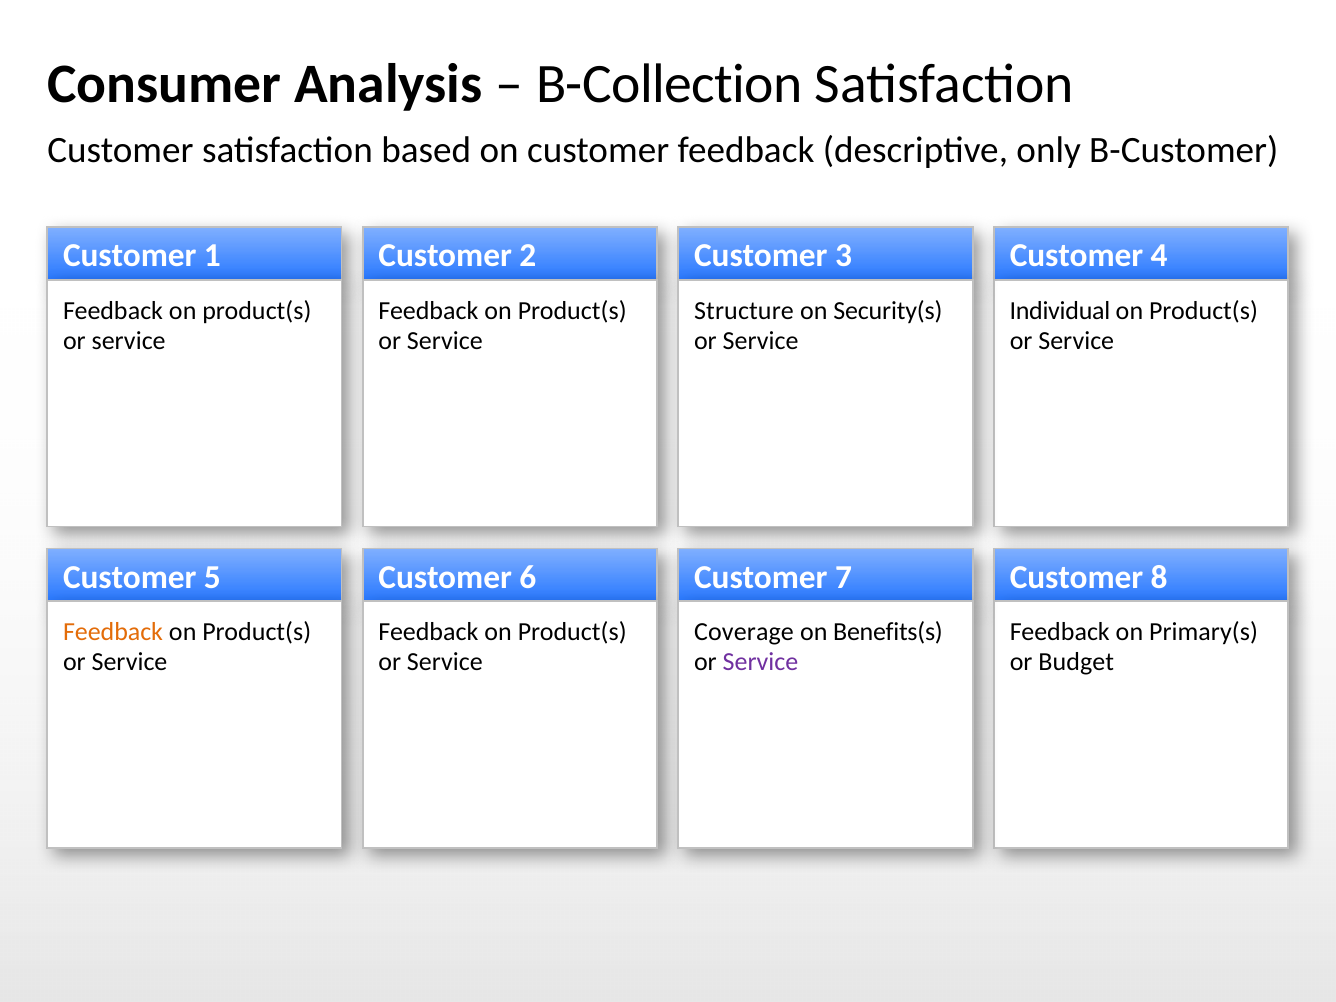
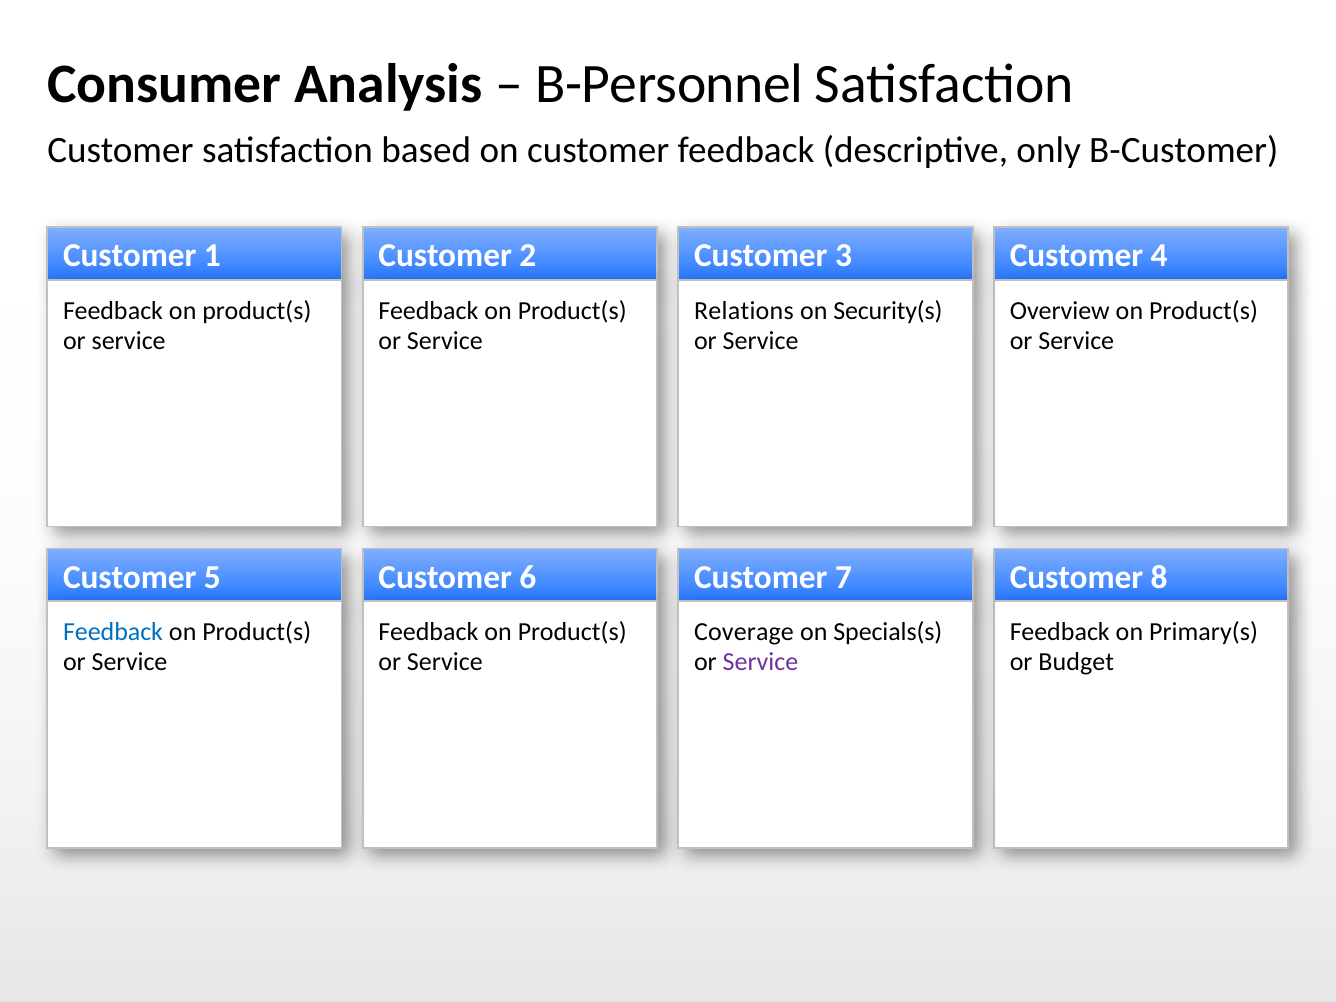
B-Collection: B-Collection -> B-Personnel
Structure: Structure -> Relations
Individual: Individual -> Overview
Feedback at (113, 632) colour: orange -> blue
Benefits(s: Benefits(s -> Specials(s
